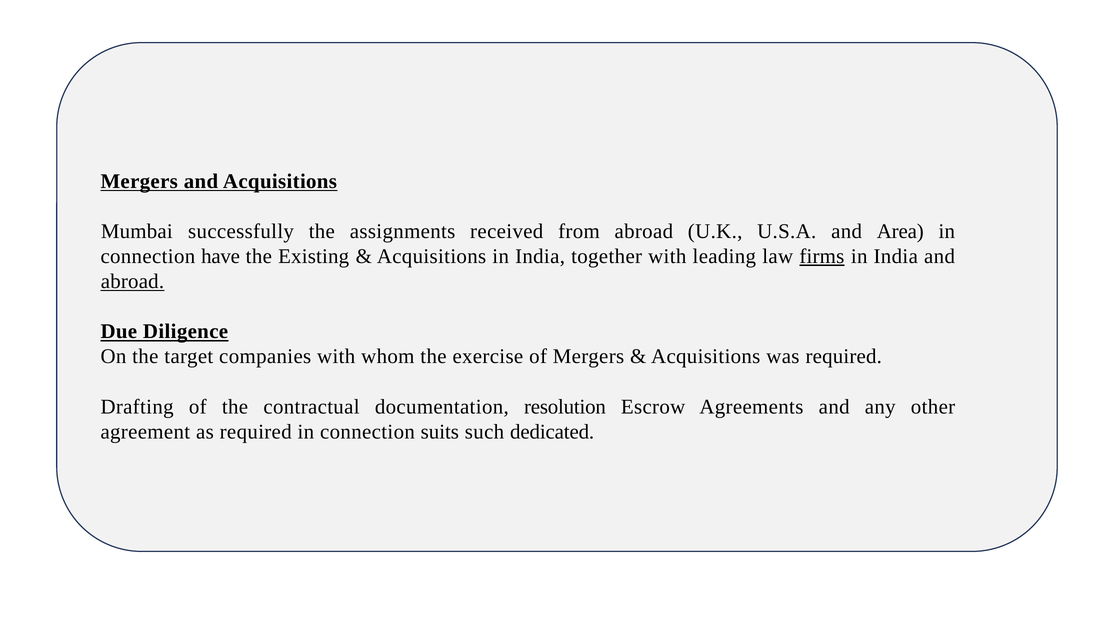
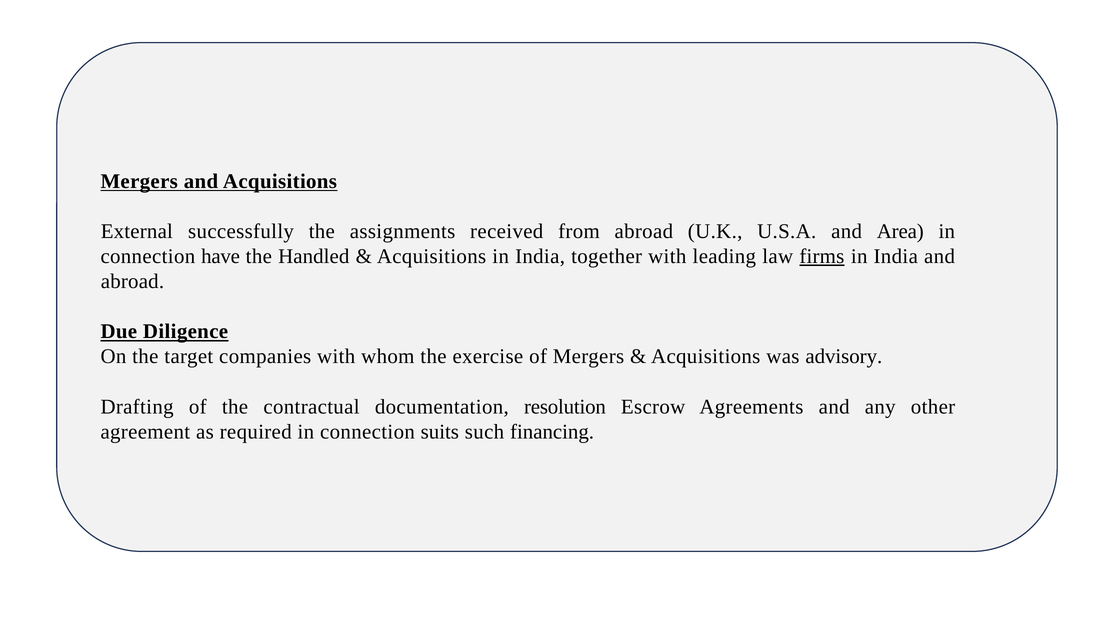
Mumbai: Mumbai -> External
Existing: Existing -> Handled
abroad at (132, 282) underline: present -> none
was required: required -> advisory
dedicated: dedicated -> financing
